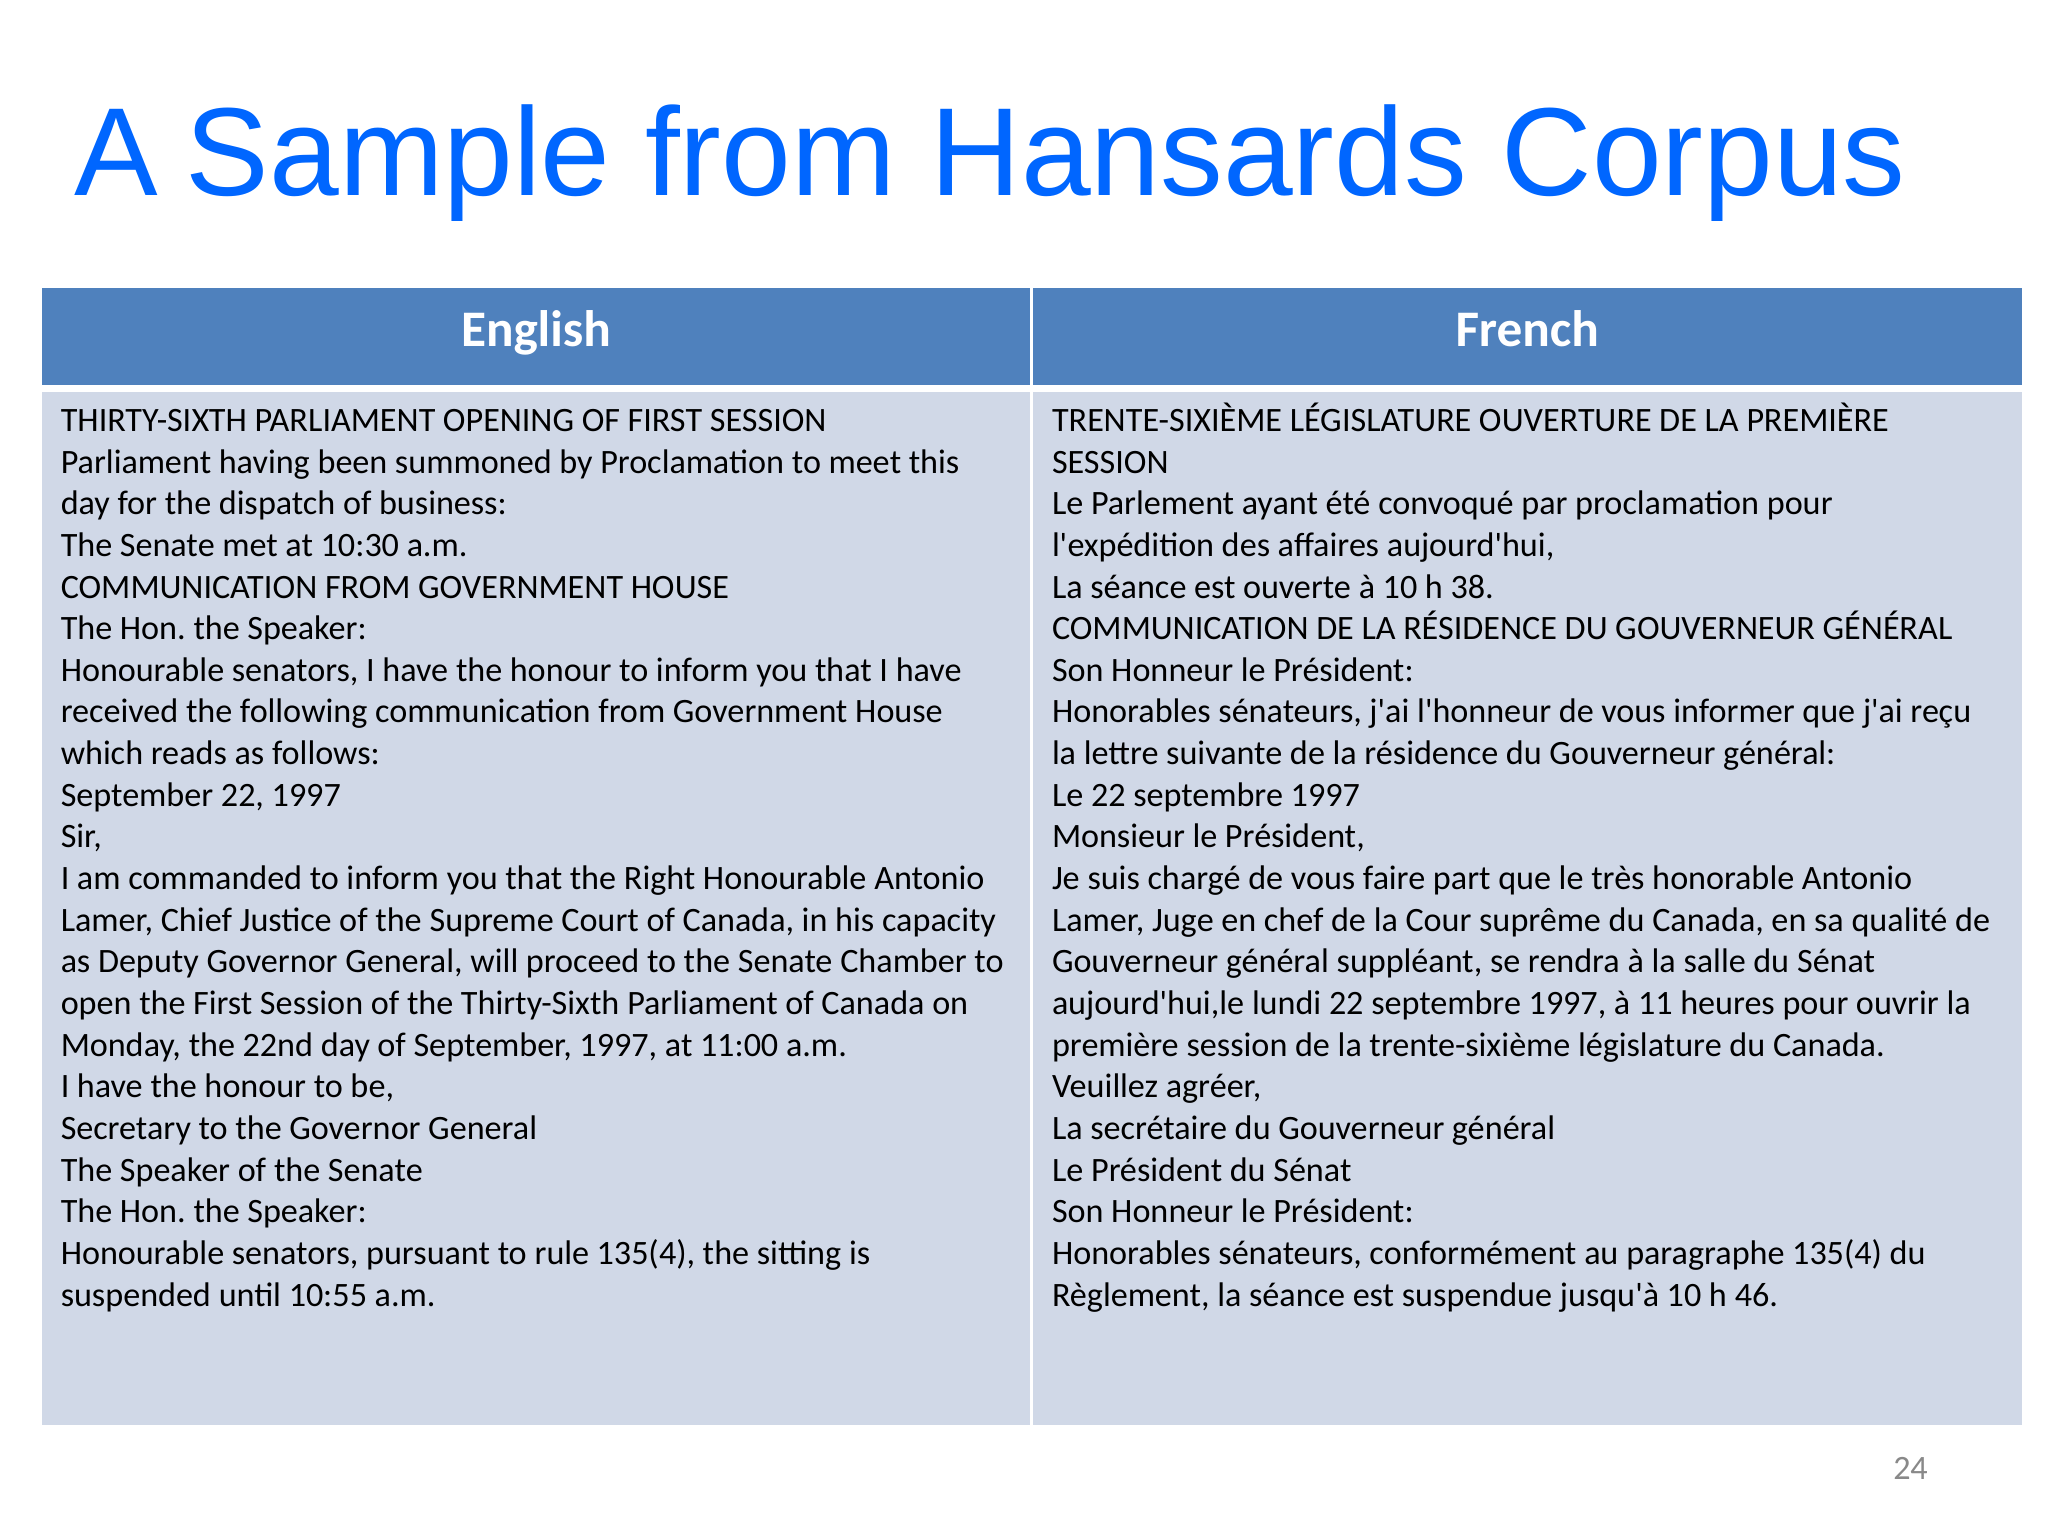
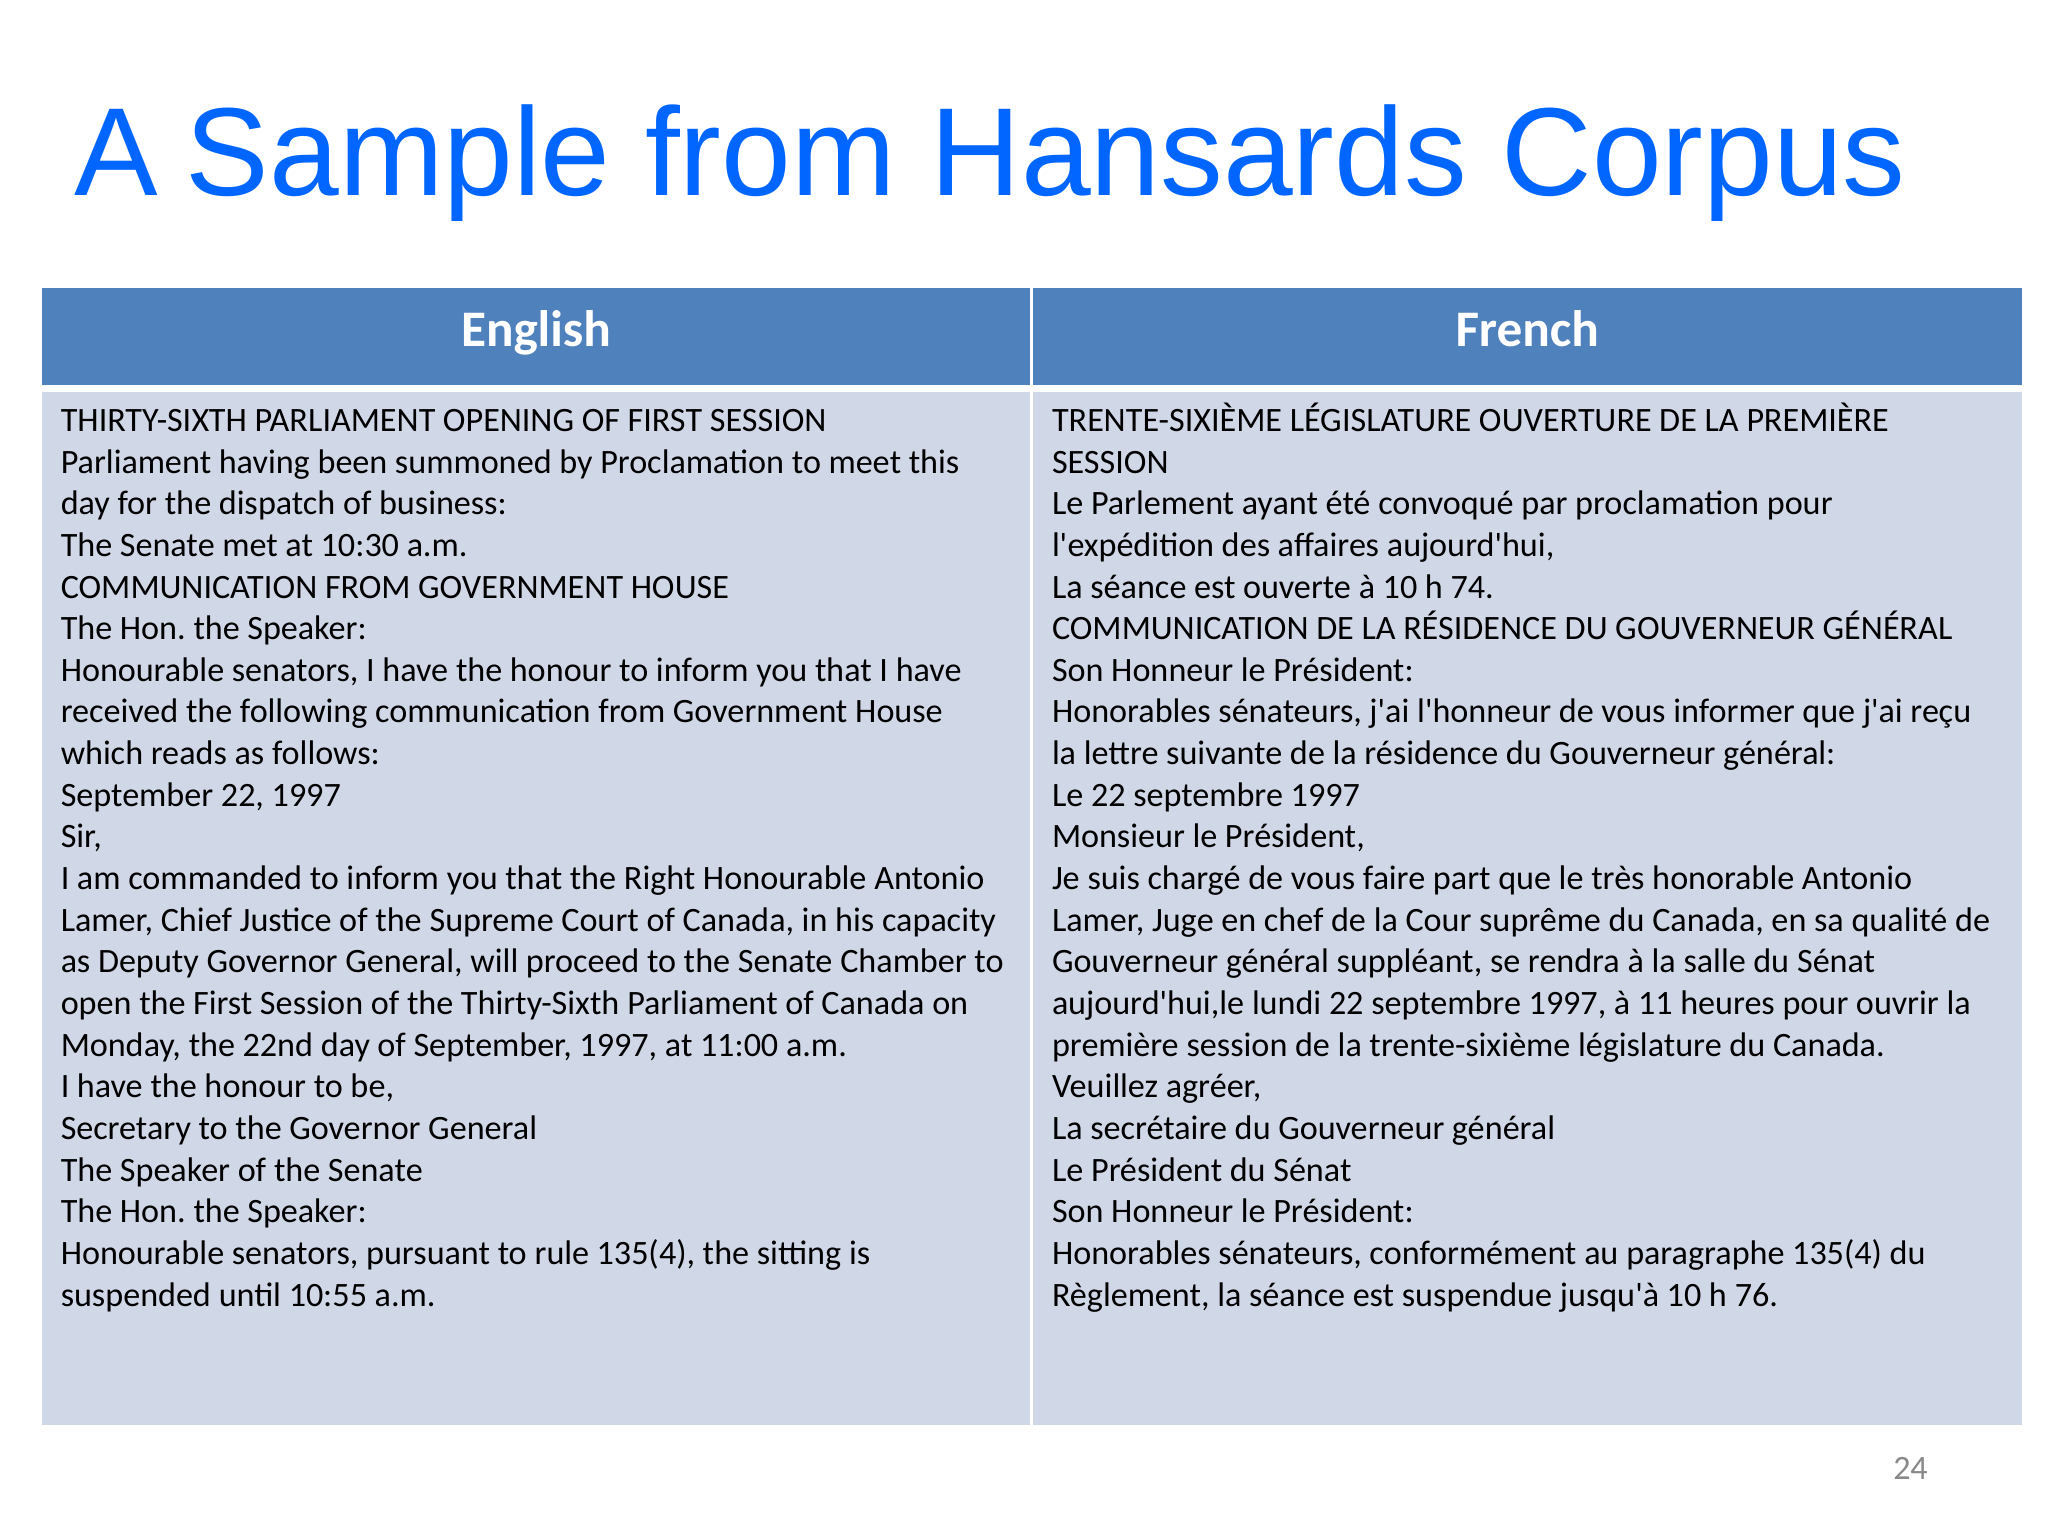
38: 38 -> 74
46: 46 -> 76
